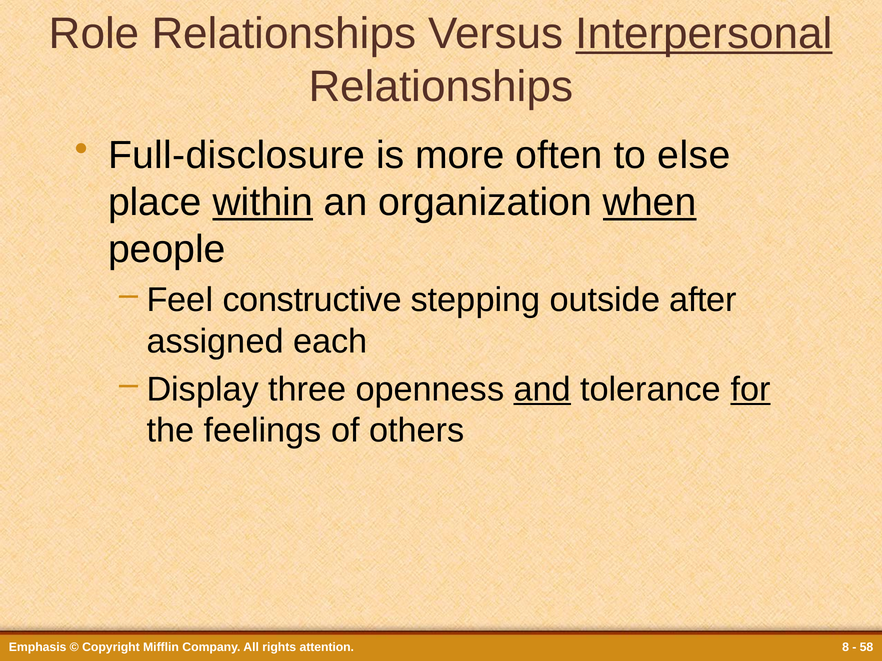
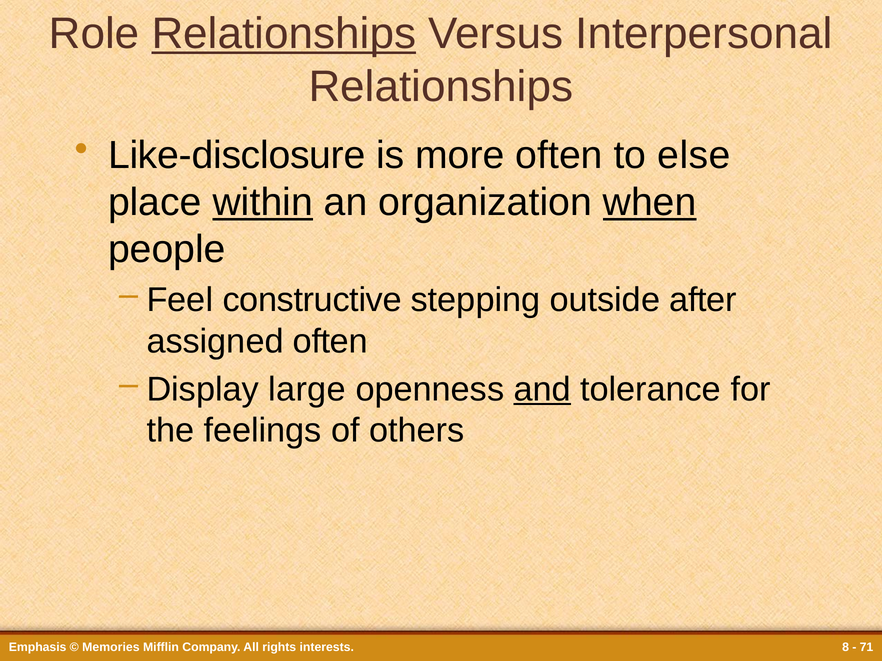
Relationships at (284, 34) underline: none -> present
Interpersonal underline: present -> none
Full-disclosure: Full-disclosure -> Like-disclosure
assigned each: each -> often
three: three -> large
for underline: present -> none
Copyright: Copyright -> Memories
attention: attention -> interests
58: 58 -> 71
